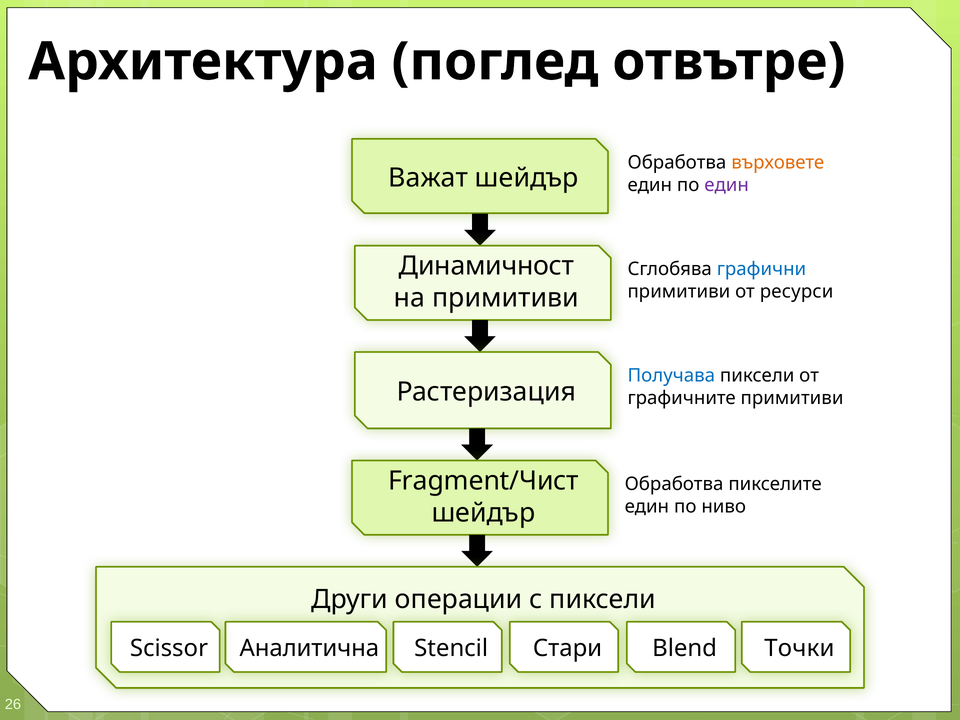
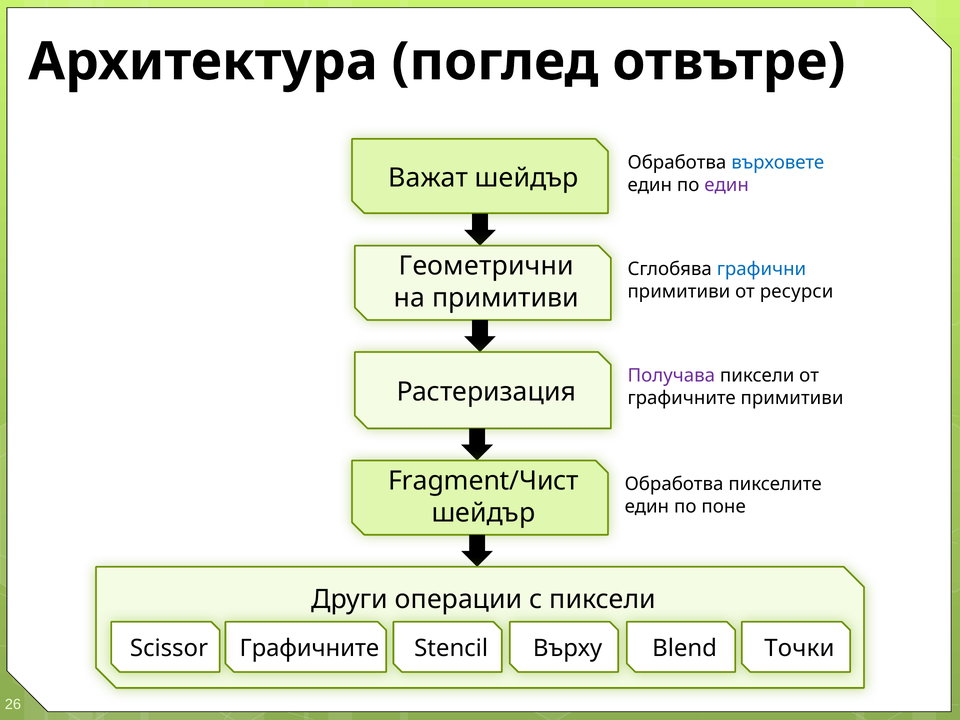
върховете colour: orange -> blue
Динамичност: Динамичност -> Геометрични
Получава colour: blue -> purple
ниво: ниво -> поне
Аналитична at (309, 649): Аналитична -> Графичните
Стари: Стари -> Върху
